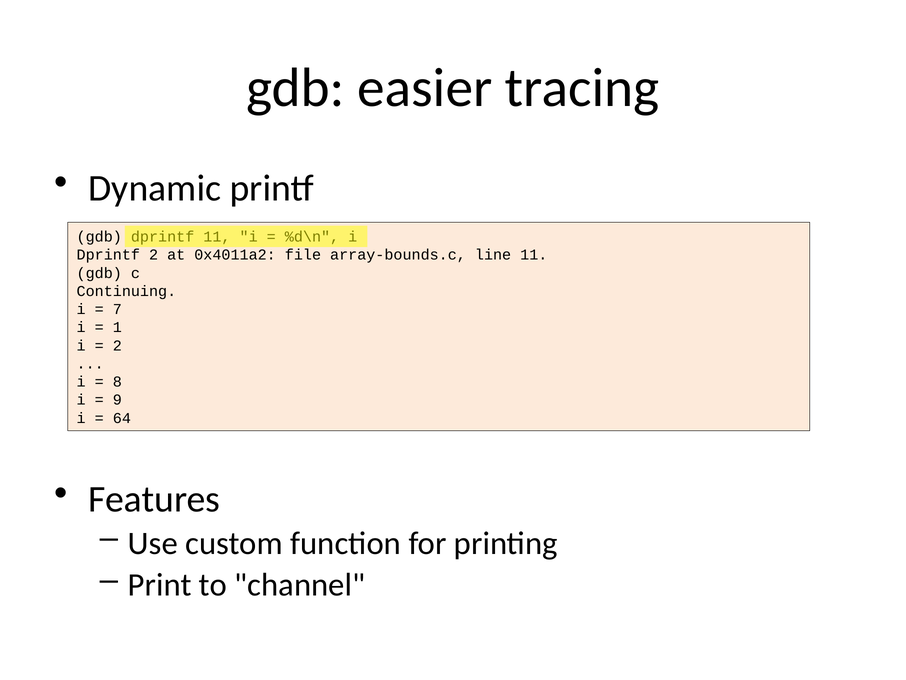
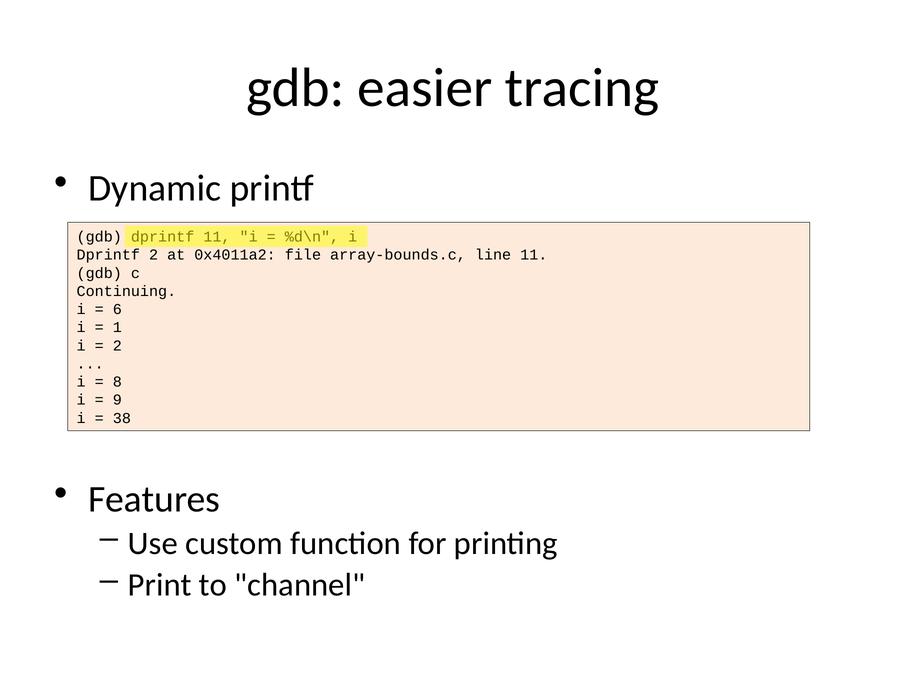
7: 7 -> 6
64: 64 -> 38
